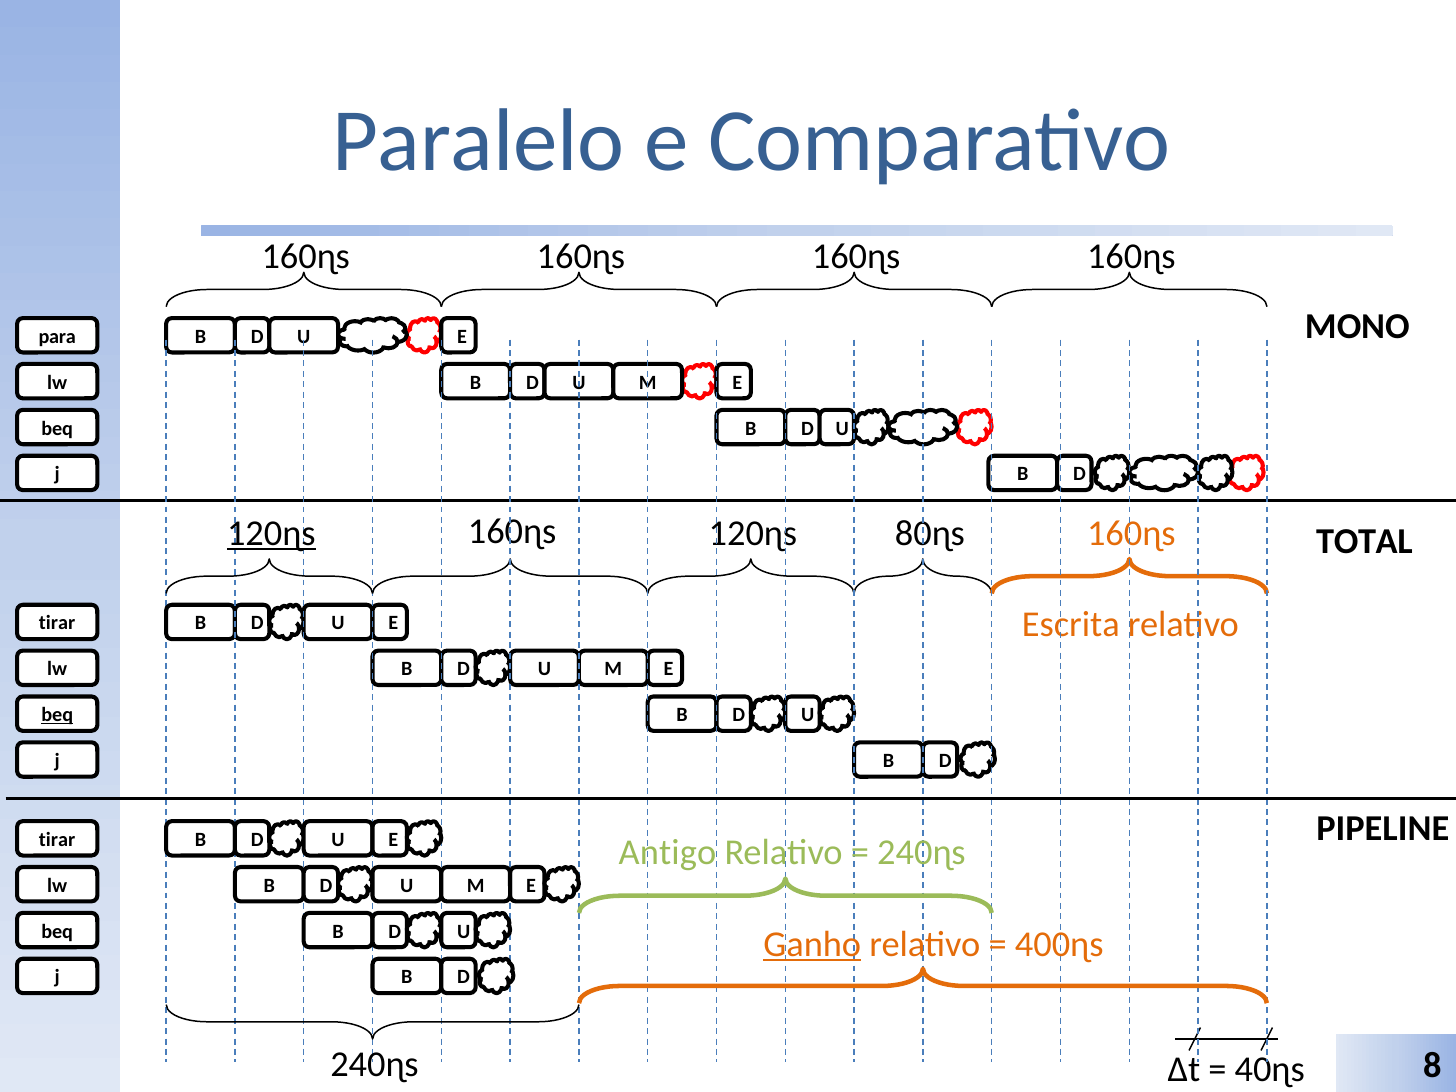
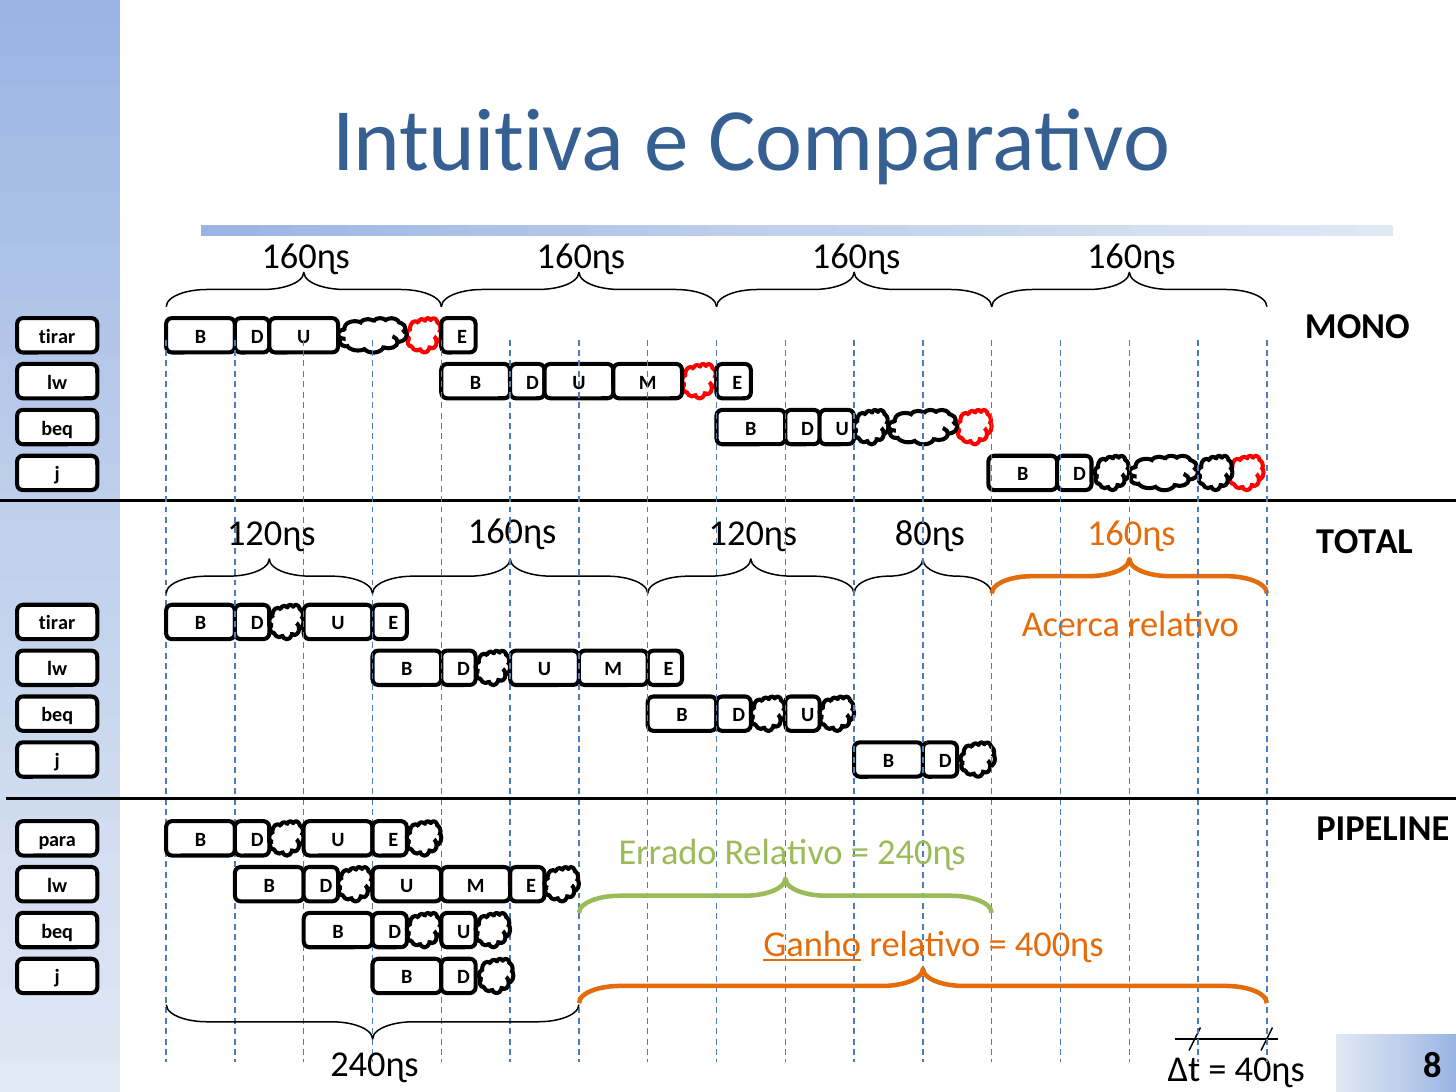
Paralelo: Paralelo -> Intuitiva
para at (57, 337): para -> tirar
120ɳs at (271, 533) underline: present -> none
Escrita: Escrita -> Acerca
beq at (57, 715) underline: present -> none
tirar at (57, 840): tirar -> para
Antigo: Antigo -> Errado
